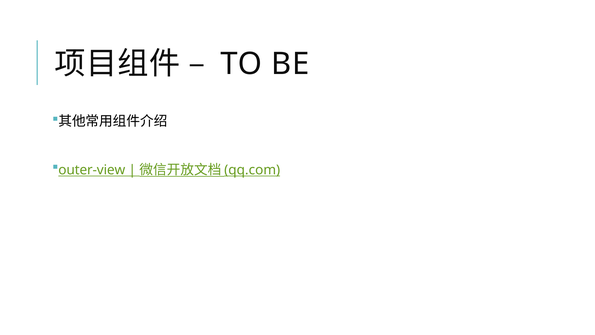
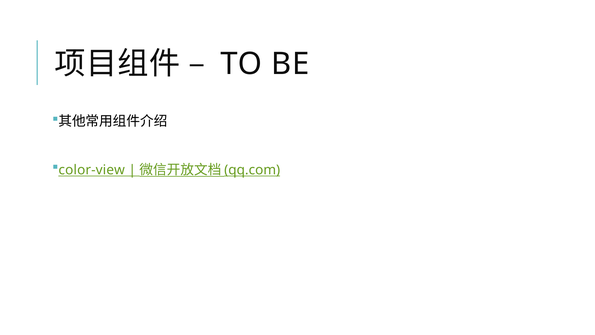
outer-view: outer-view -> color-view
